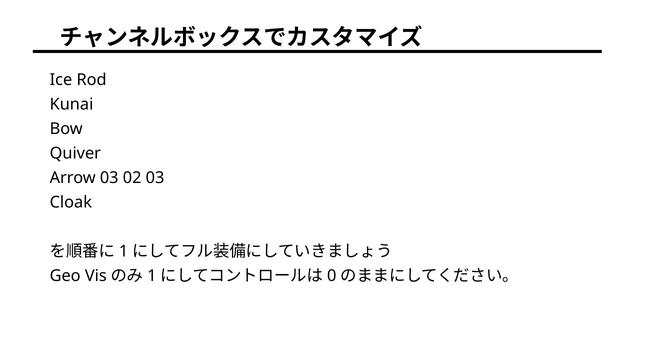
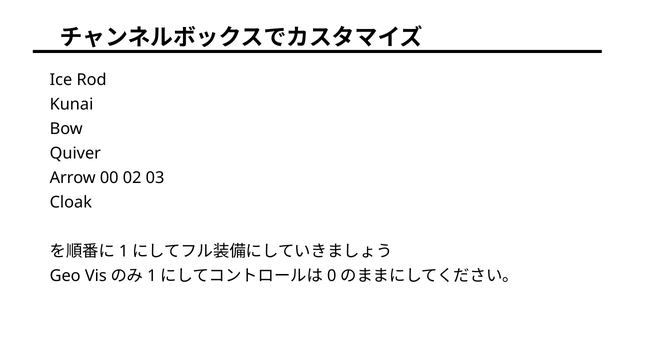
Arrow 03: 03 -> 00
